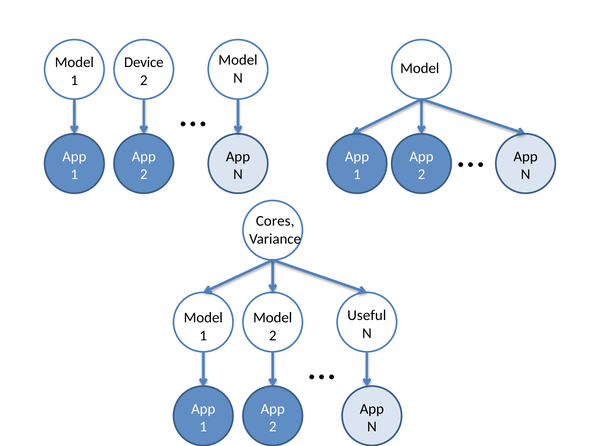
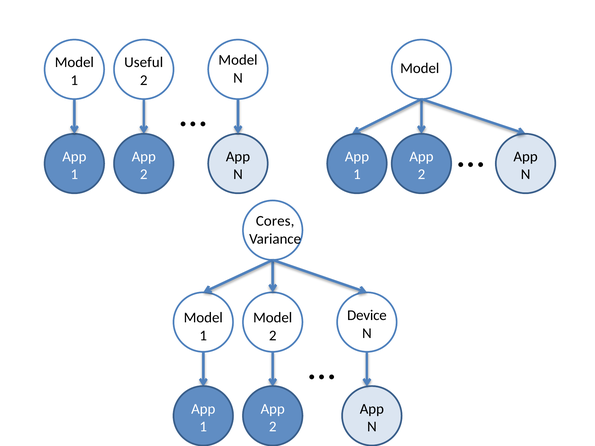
Device: Device -> Useful
Useful: Useful -> Device
